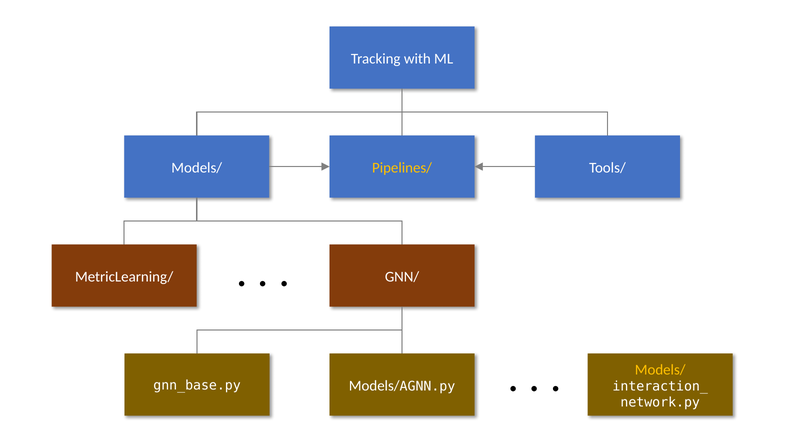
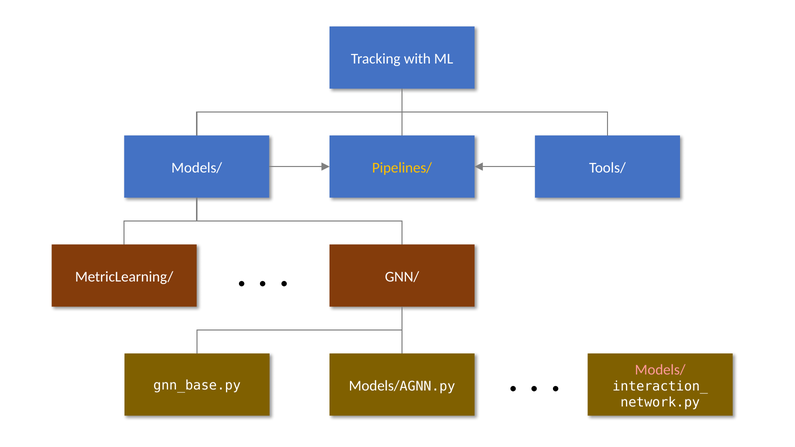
Models/ at (660, 370) colour: yellow -> pink
